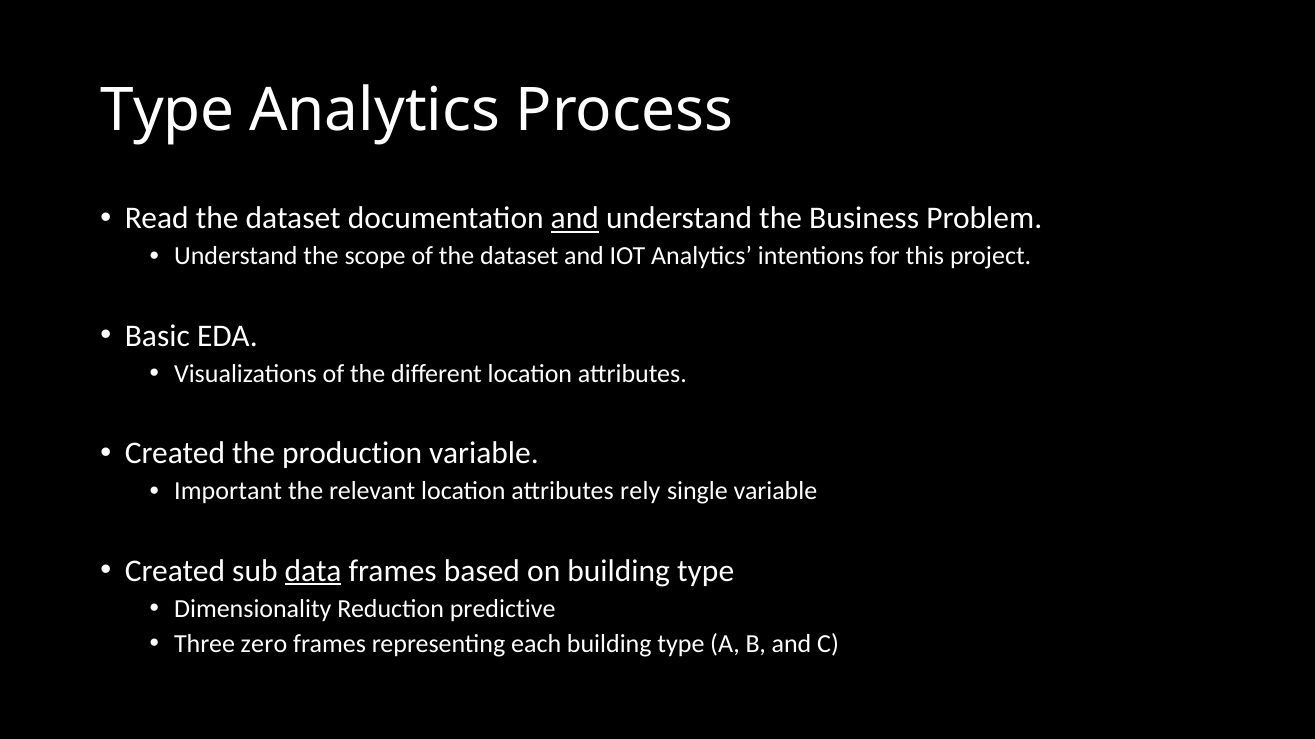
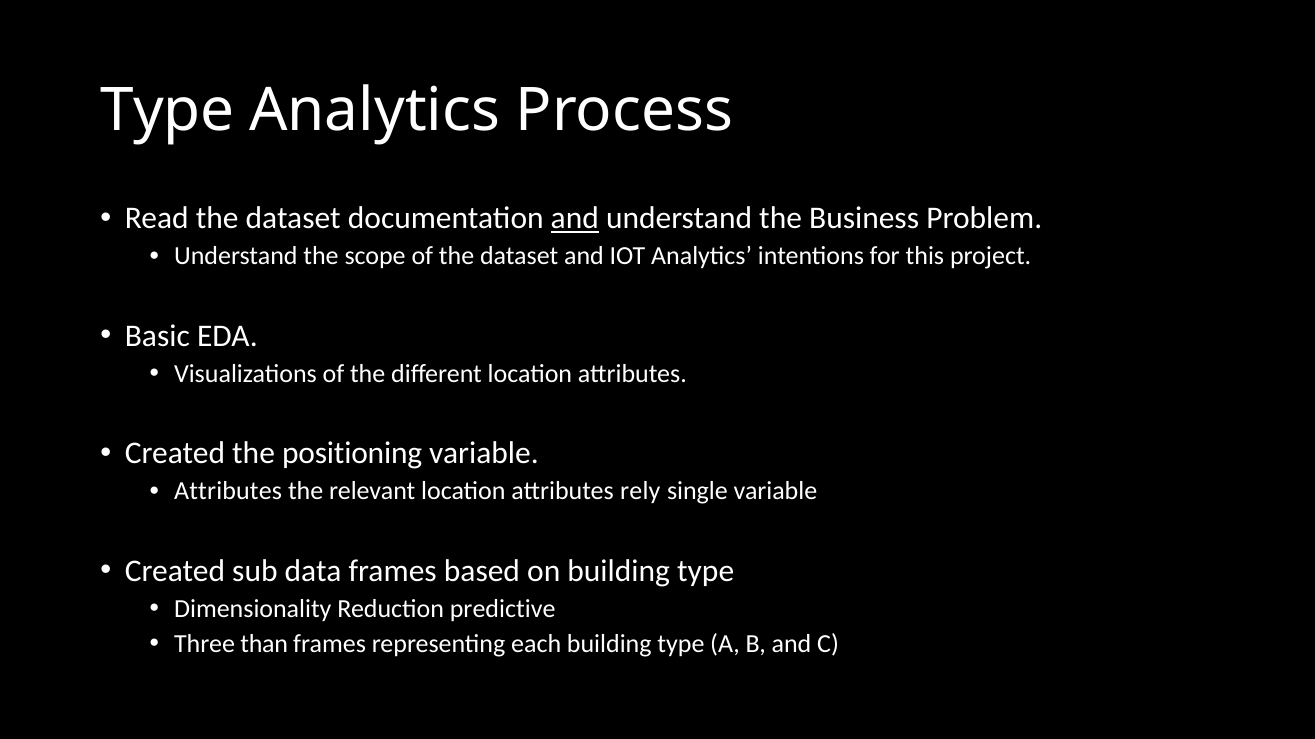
production: production -> positioning
Important at (228, 492): Important -> Attributes
data underline: present -> none
zero: zero -> than
